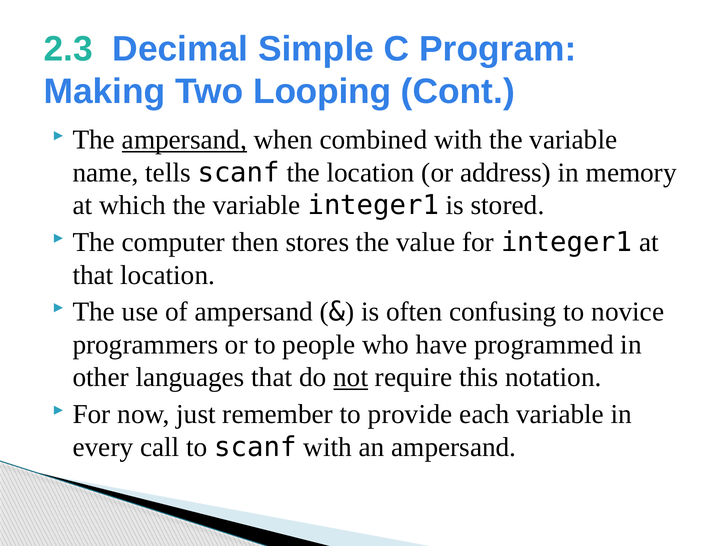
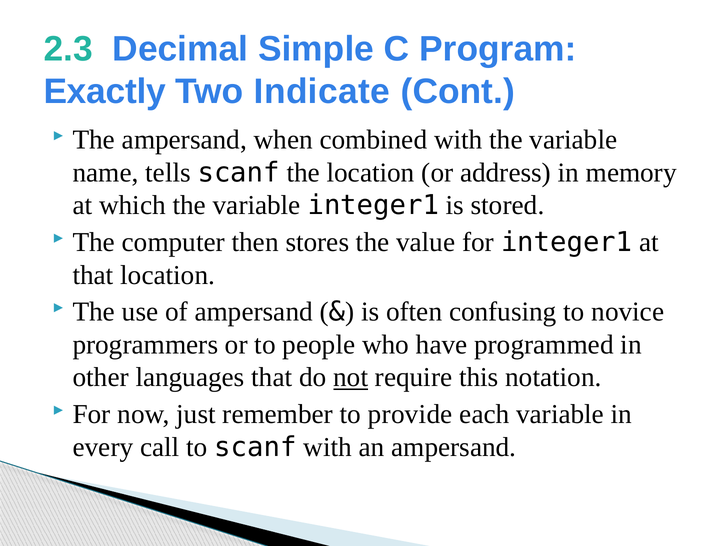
Making: Making -> Exactly
Looping: Looping -> Indicate
ampersand at (184, 140) underline: present -> none
